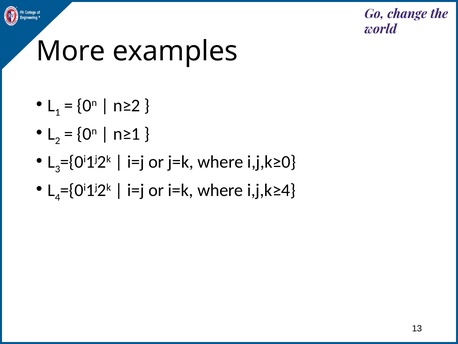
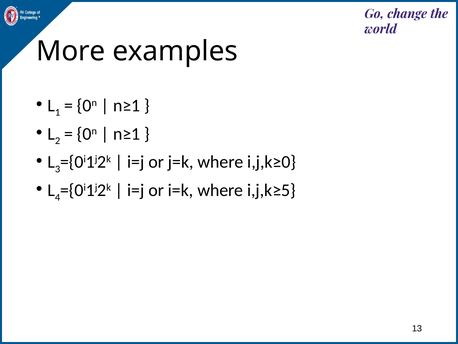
n≥2 at (127, 105): n≥2 -> n≥1
i,j,k≥4: i,j,k≥4 -> i,j,k≥5
